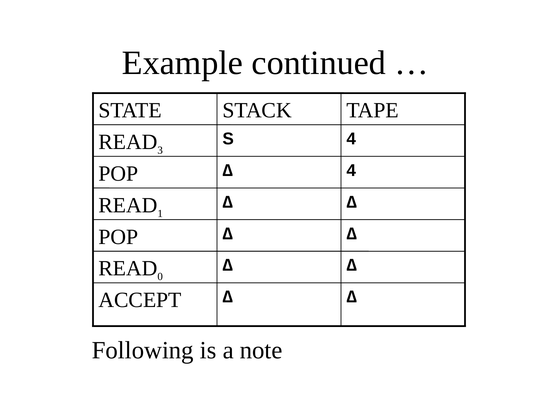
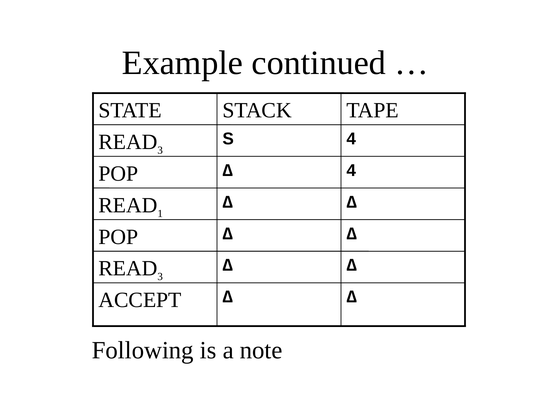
0 at (160, 276): 0 -> 3
